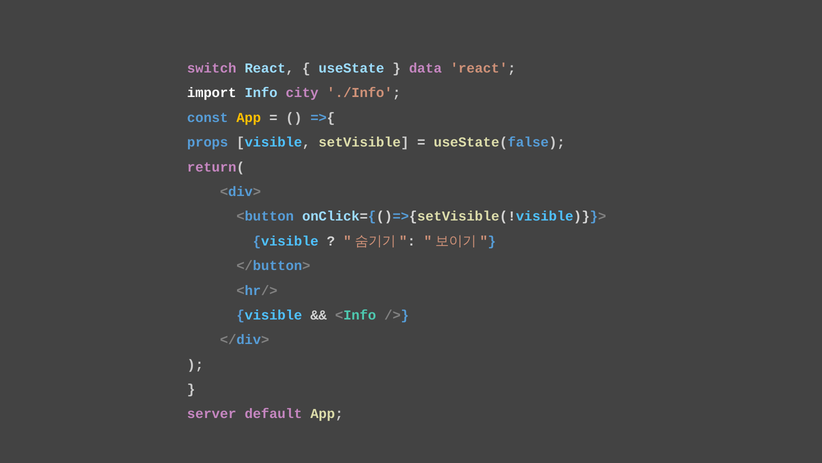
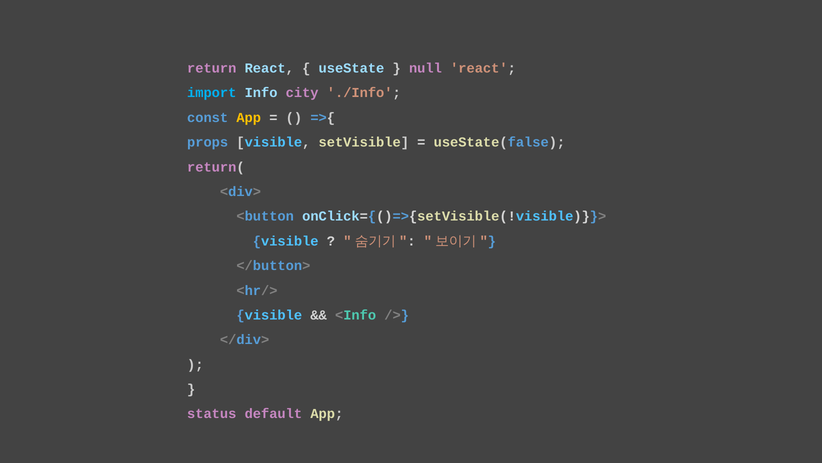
switch: switch -> return
data: data -> null
import colour: white -> light blue
server: server -> status
